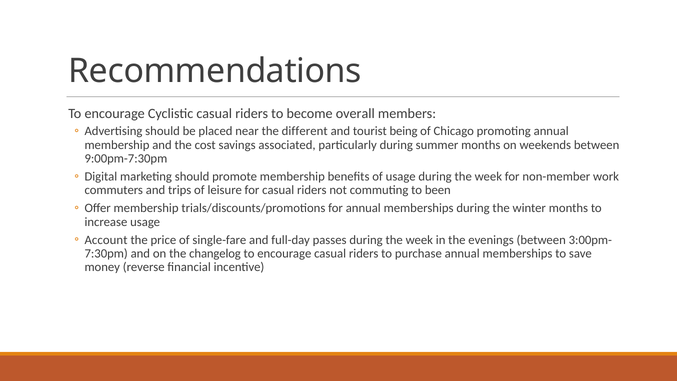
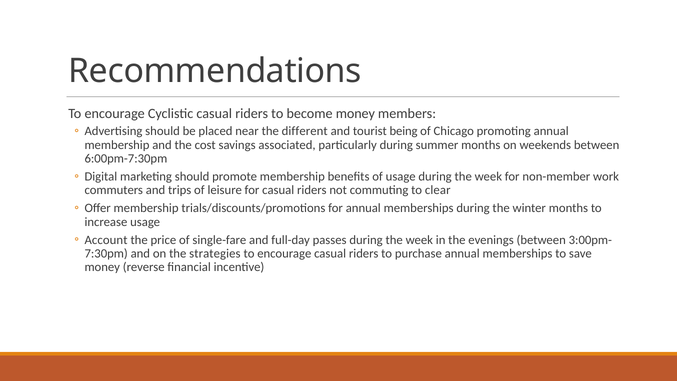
become overall: overall -> money
9:00pm-7:30pm: 9:00pm-7:30pm -> 6:00pm-7:30pm
been: been -> clear
changelog: changelog -> strategies
